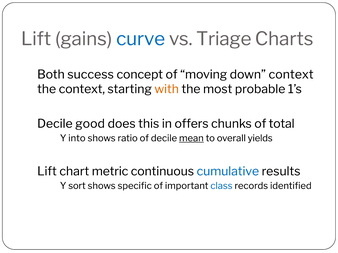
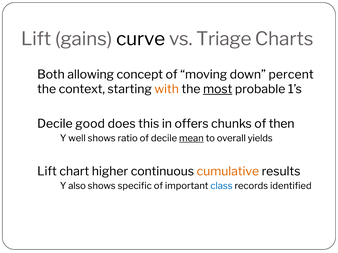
curve colour: blue -> black
success: success -> allowing
down context: context -> percent
most underline: none -> present
total: total -> then
into: into -> well
metric: metric -> higher
cumulative colour: blue -> orange
sort: sort -> also
